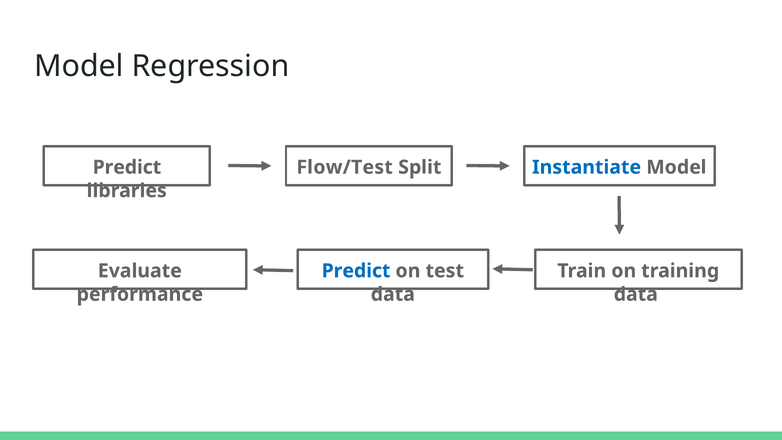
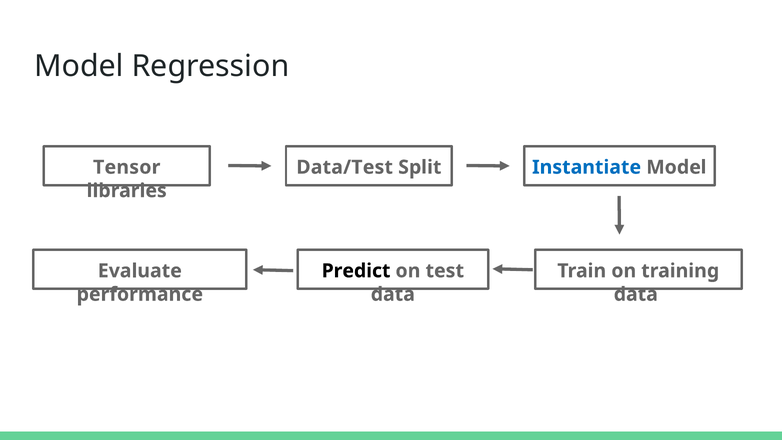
Predict at (127, 167): Predict -> Tensor
Flow/Test: Flow/Test -> Data/Test
Predict at (356, 271) colour: blue -> black
